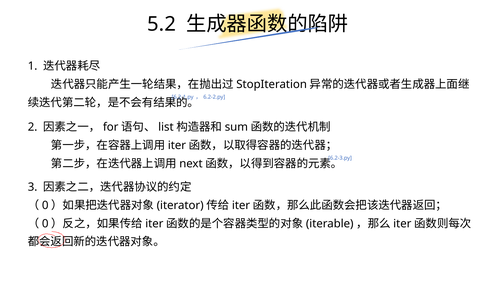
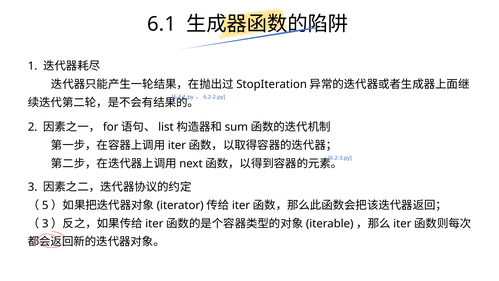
5.2: 5.2 -> 6.1
0 at (45, 205): 0 -> 5
0 at (45, 223): 0 -> 3
